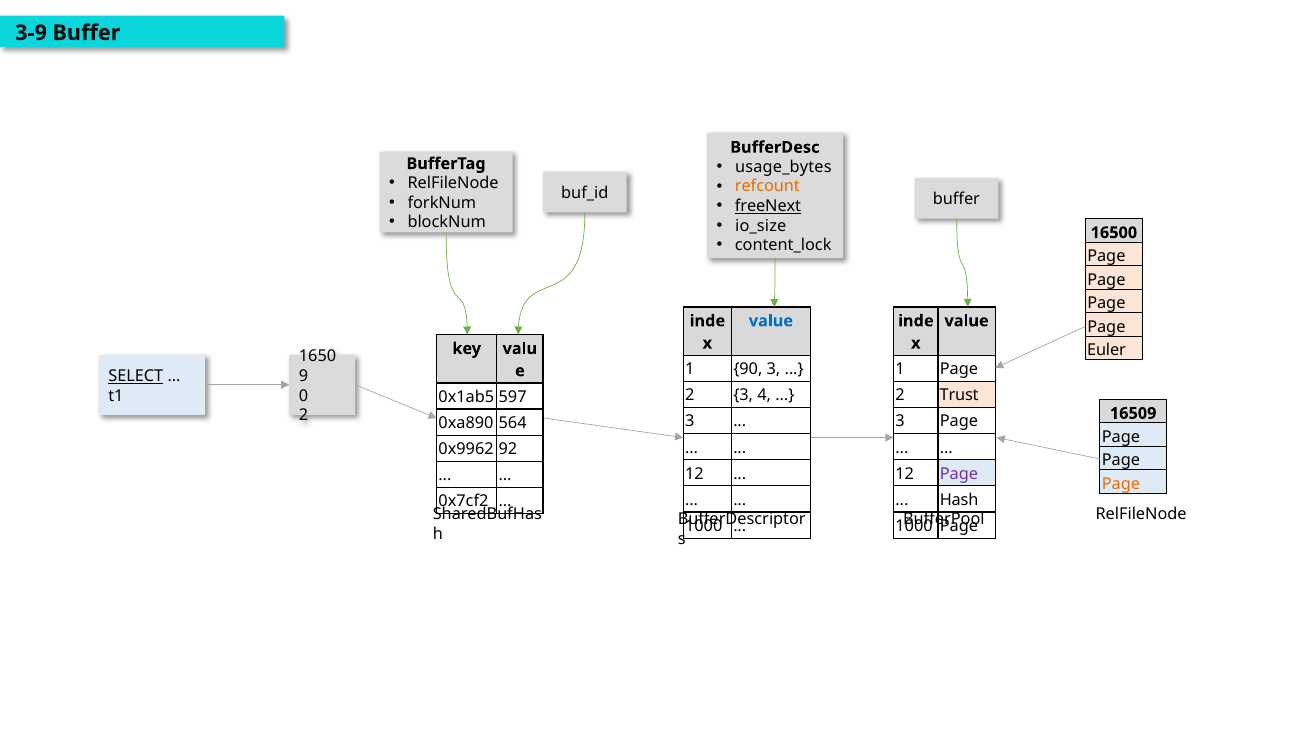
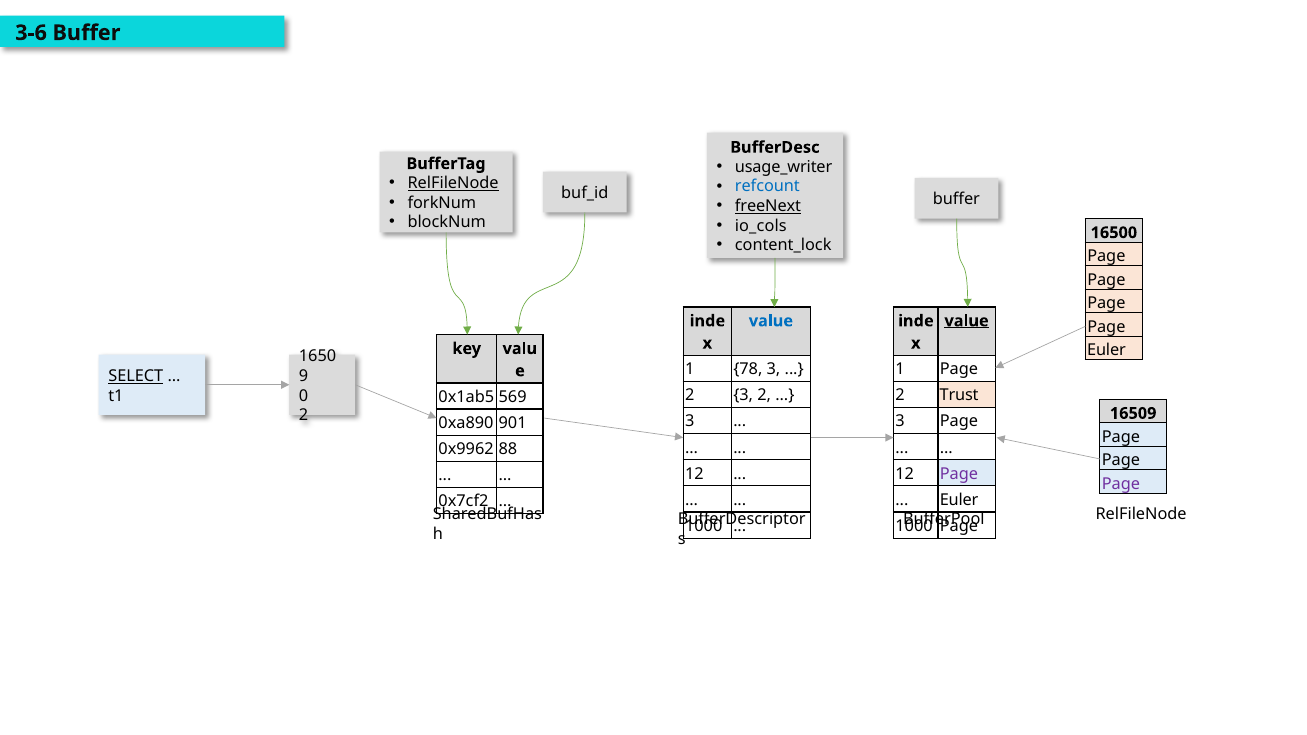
3-9: 3-9 -> 3-6
usage_bytes: usage_bytes -> usage_writer
RelFileNode at (453, 183) underline: none -> present
refcount colour: orange -> blue
io_size: io_size -> io_cols
value at (967, 321) underline: none -> present
90: 90 -> 78
3 4: 4 -> 2
597: 597 -> 569
564: 564 -> 901
92: 92 -> 88
Page at (1121, 484) colour: orange -> purple
Hash at (959, 500): Hash -> Euler
